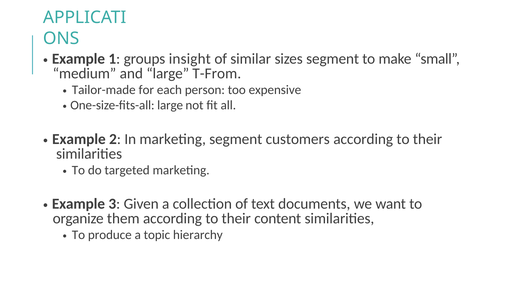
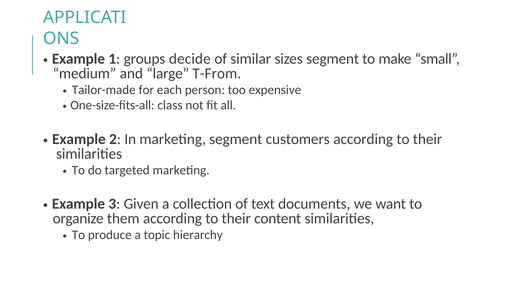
insight: insight -> decide
One-size-fits-all large: large -> class
